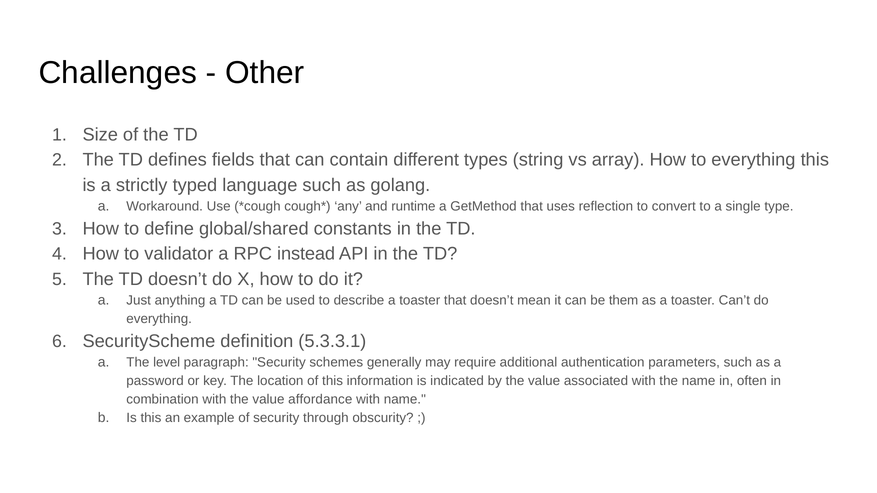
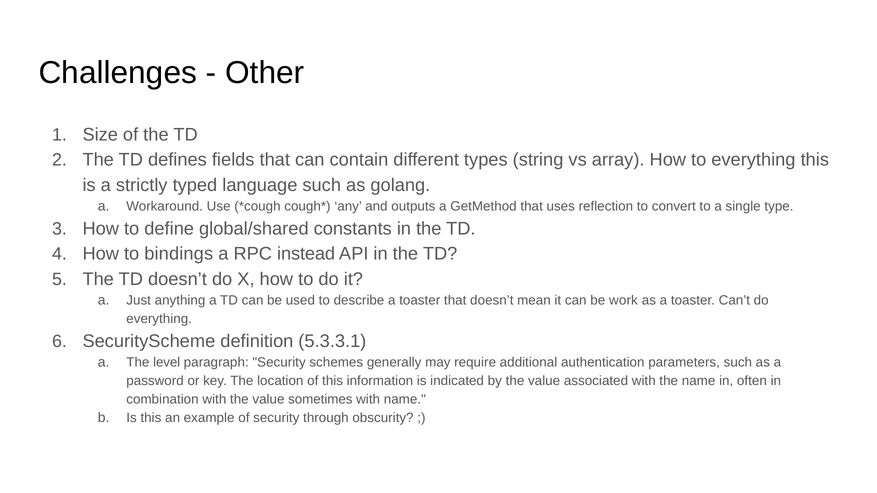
runtime: runtime -> outputs
validator: validator -> bindings
them: them -> work
affordance: affordance -> sometimes
